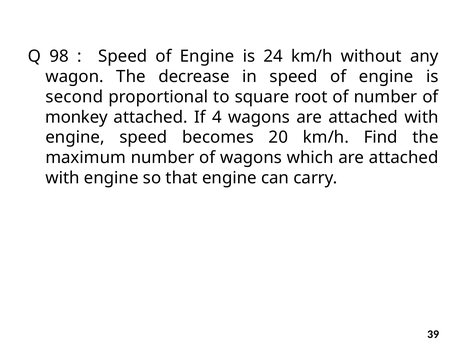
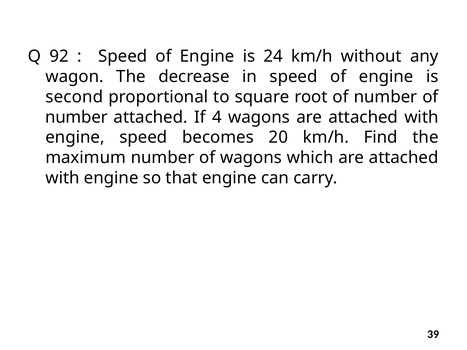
98: 98 -> 92
monkey at (76, 117): monkey -> number
